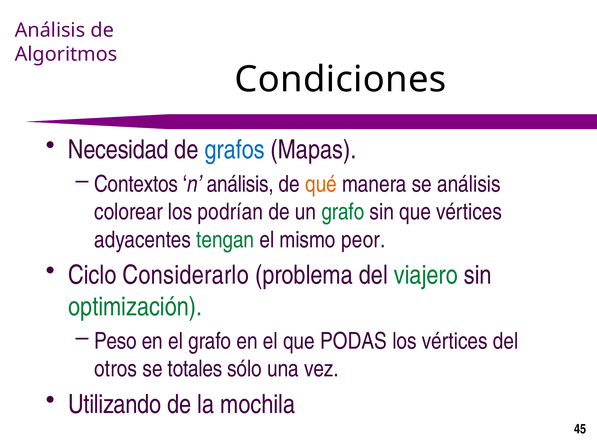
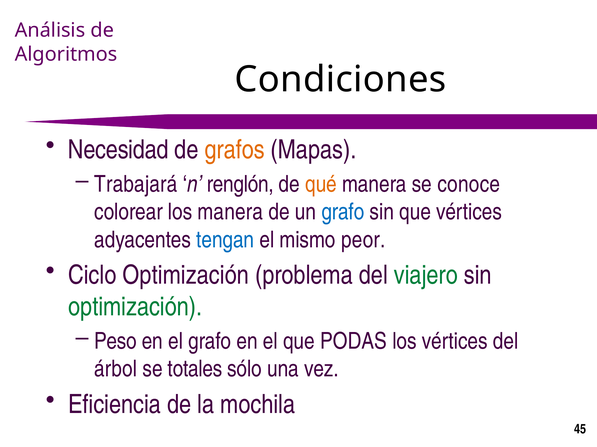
grafos colour: blue -> orange
Contextos: Contextos -> Trabajará
n análisis: análisis -> renglón
se análisis: análisis -> conoce
los podrían: podrían -> manera
grafo at (343, 212) colour: green -> blue
tengan colour: green -> blue
Ciclo Considerarlo: Considerarlo -> Optimización
otros: otros -> árbol
Utilizando: Utilizando -> Eficiencia
